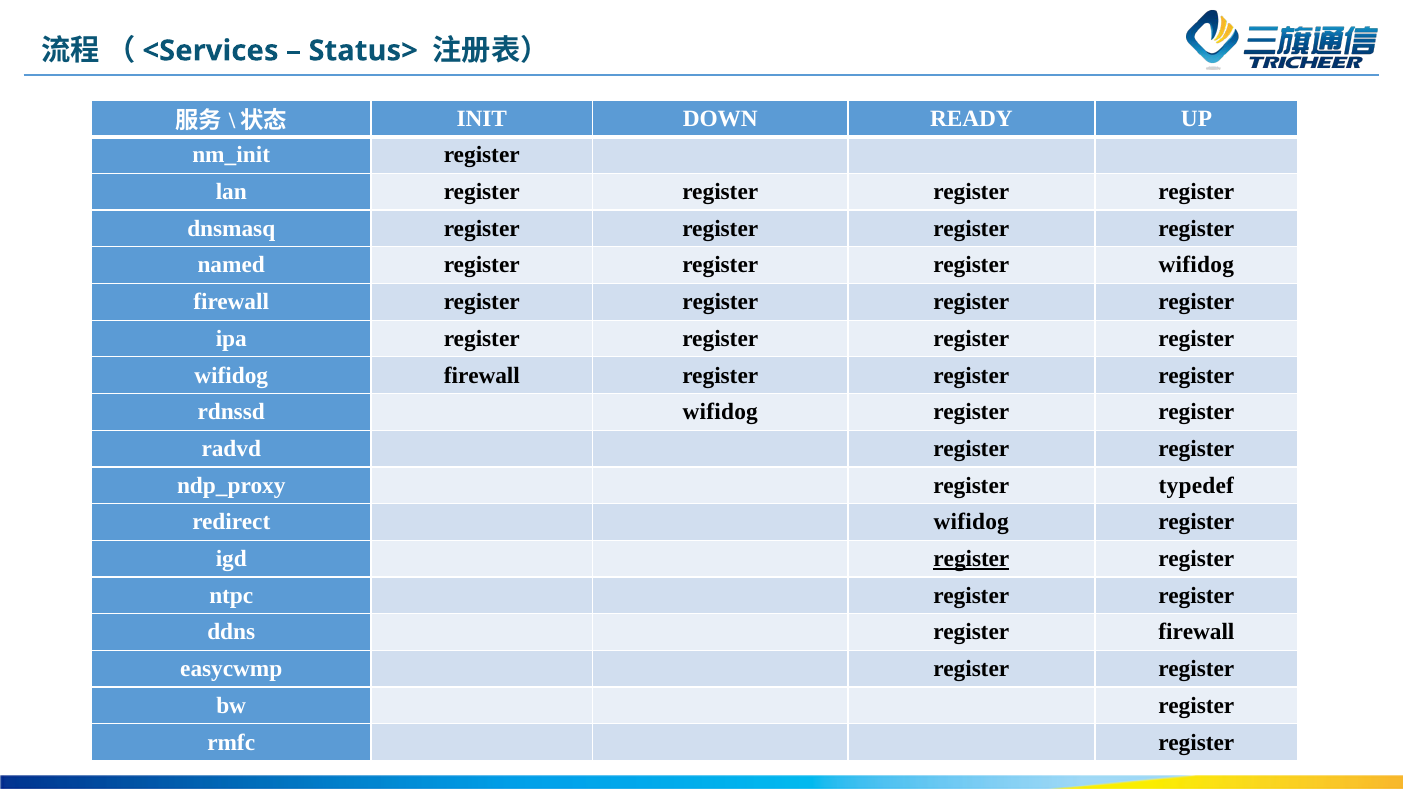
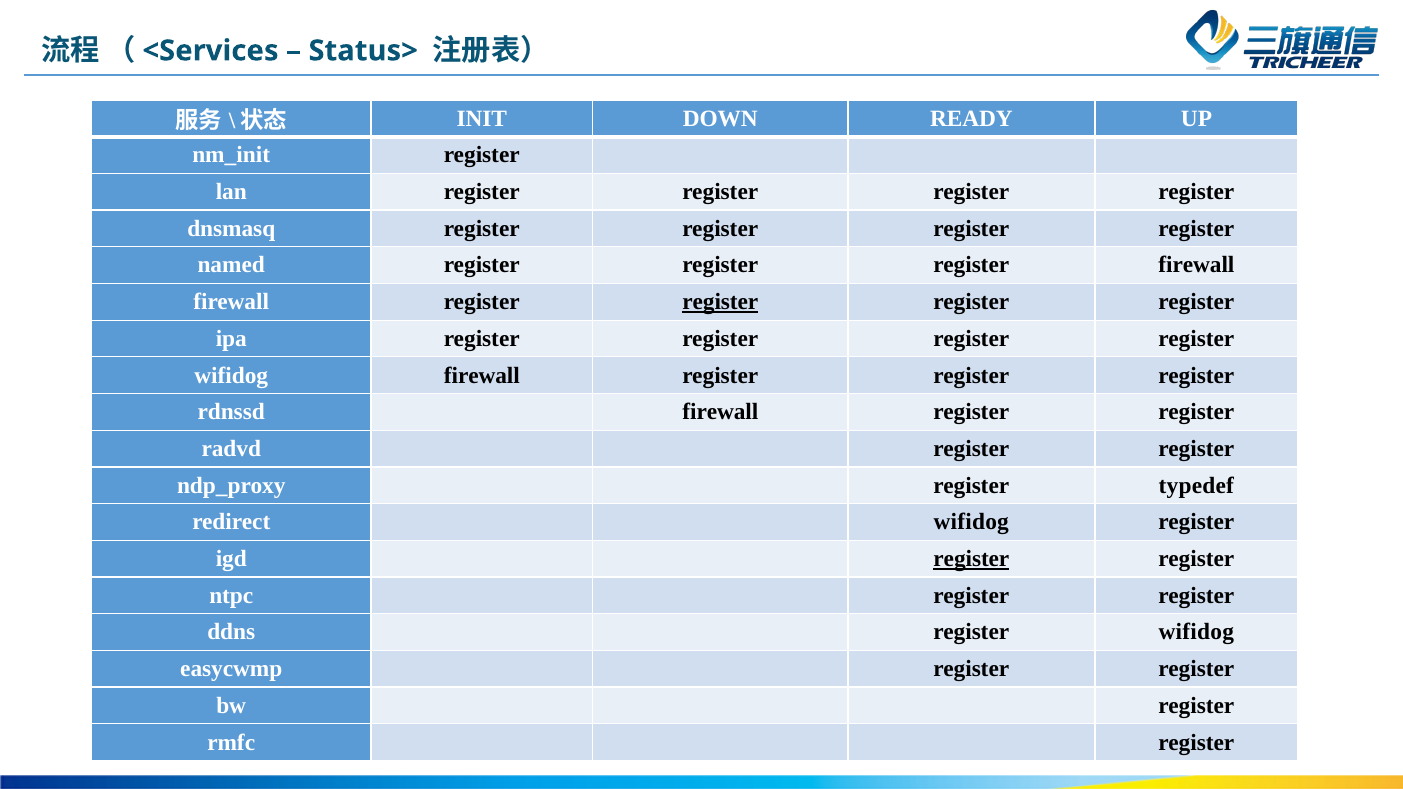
wifidog at (1196, 265): wifidog -> firewall
register at (720, 302) underline: none -> present
rdnssd wifidog: wifidog -> firewall
ddns register firewall: firewall -> wifidog
